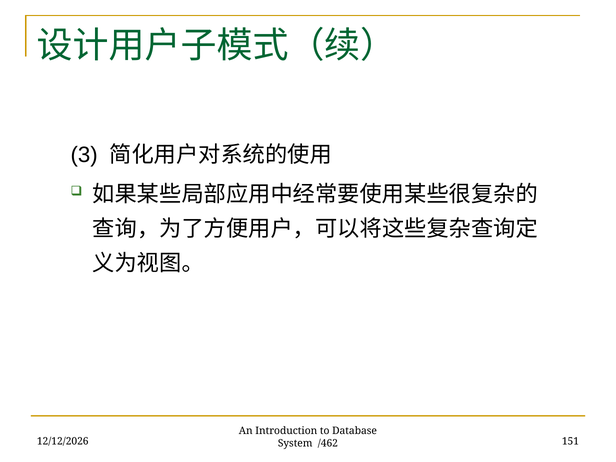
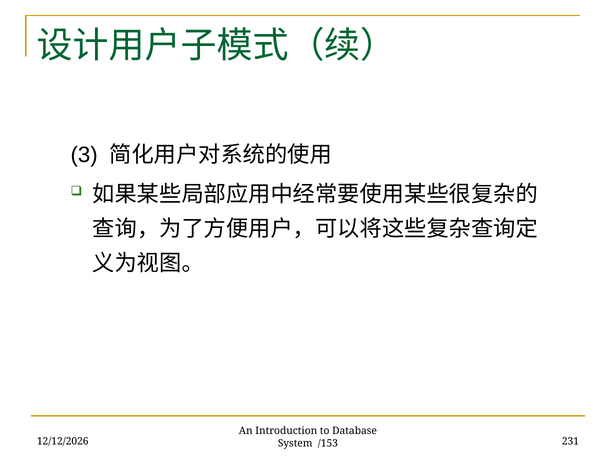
151: 151 -> 231
/462: /462 -> /153
